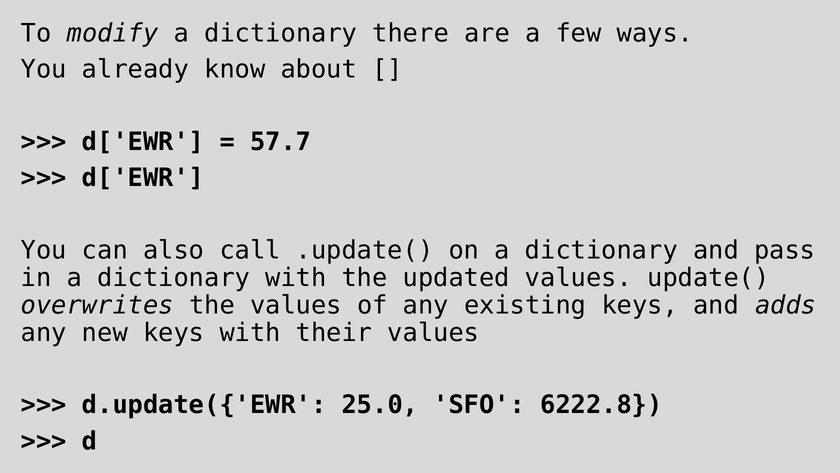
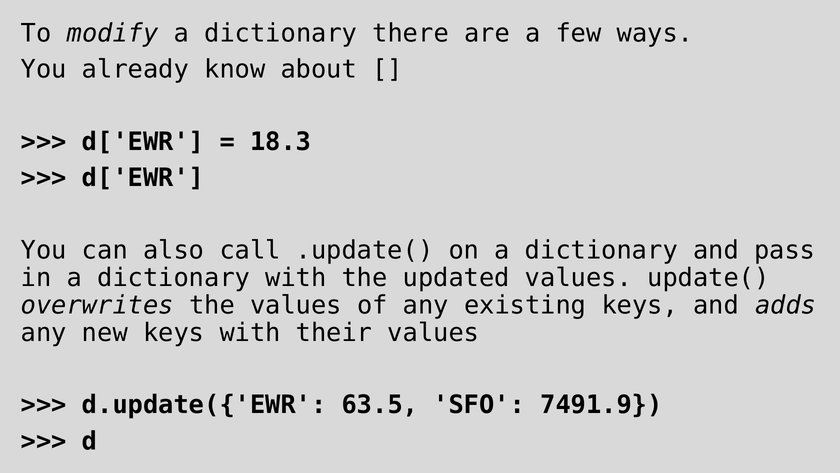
57.7: 57.7 -> 18.3
25.0: 25.0 -> 63.5
6222.8: 6222.8 -> 7491.9
